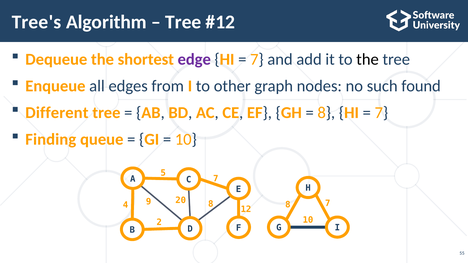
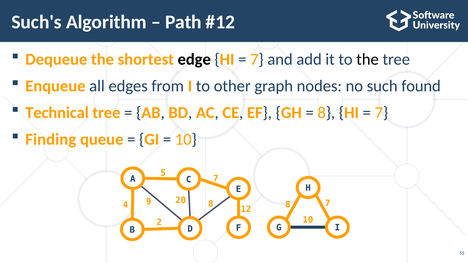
Tree's: Tree's -> Such's
Tree at (183, 22): Tree -> Path
edge colour: purple -> black
Different: Different -> Technical
